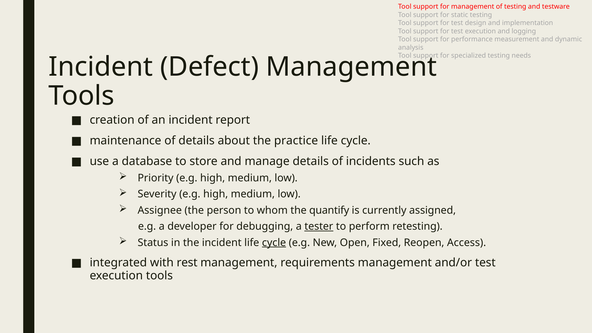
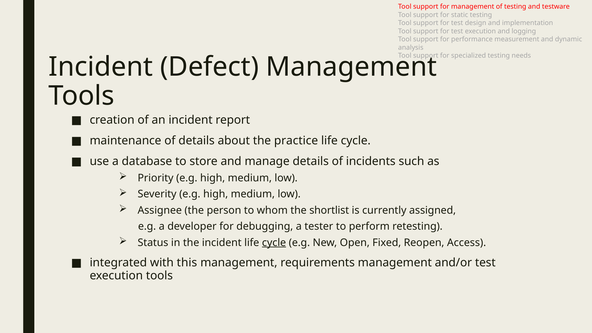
quantify: quantify -> shortlist
tester underline: present -> none
rest: rest -> this
